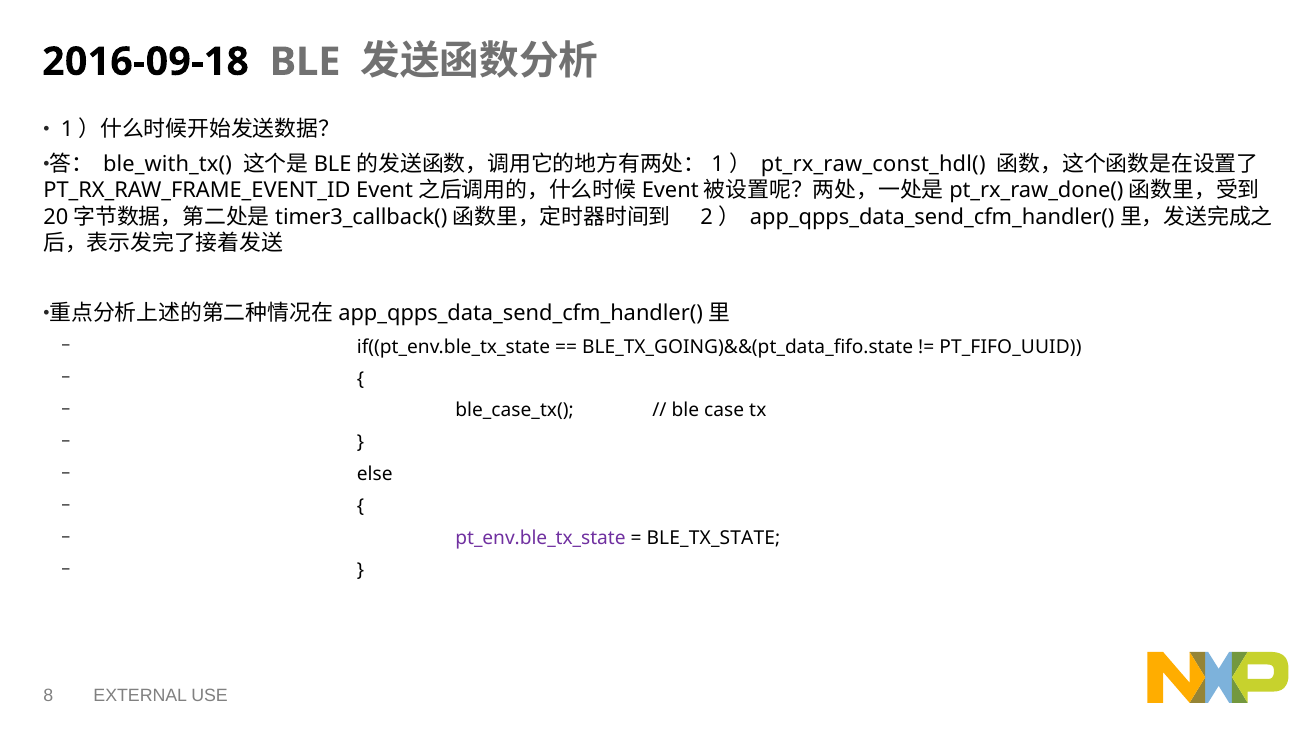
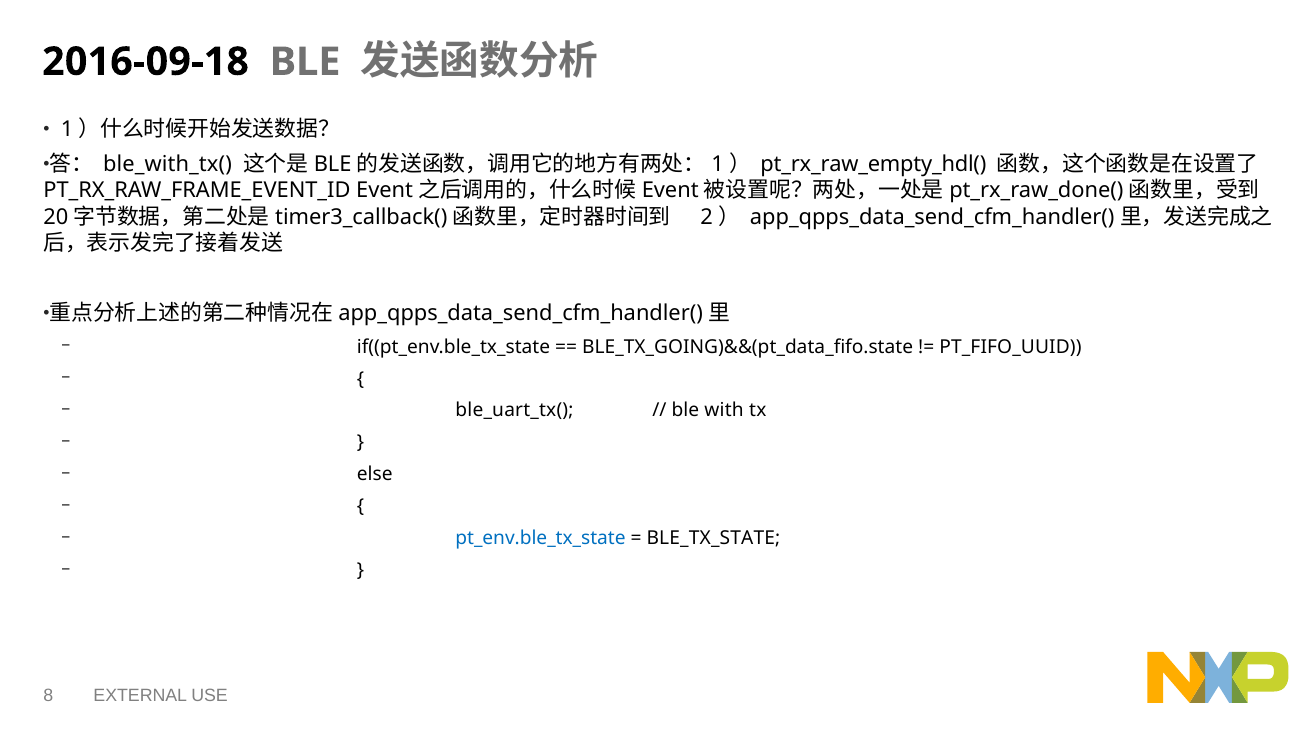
pt_rx_raw_const_hdl(: pt_rx_raw_const_hdl( -> pt_rx_raw_empty_hdl(
ble_case_tx(: ble_case_tx( -> ble_uart_tx(
case: case -> with
pt_env.ble_tx_state colour: purple -> blue
